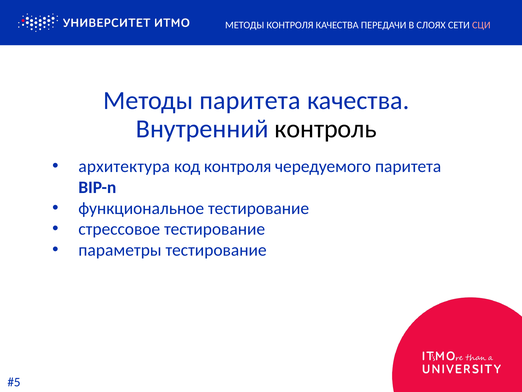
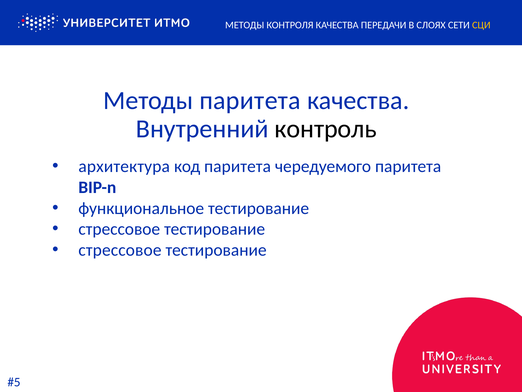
СЦИ colour: pink -> yellow
код контроля: контроля -> паритета
параметры at (120, 250): параметры -> стрессовое
